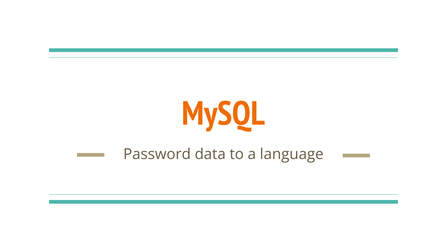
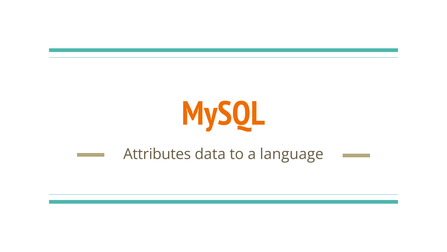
Password: Password -> Attributes
